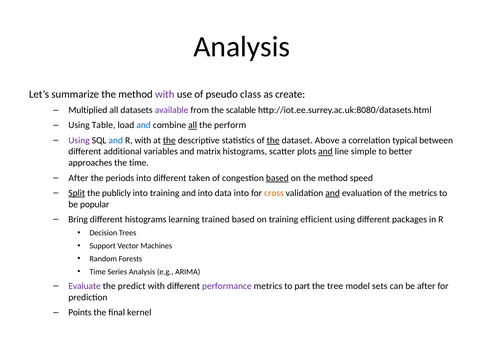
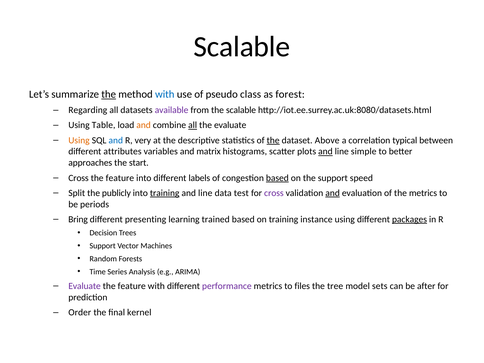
Analysis at (242, 47): Analysis -> Scalable
the at (109, 94) underline: none -> present
with at (165, 94) colour: purple -> blue
create: create -> forest
Multiplied: Multiplied -> Regarding
and at (144, 125) colour: blue -> orange
the perform: perform -> evaluate
Using at (79, 140) colour: purple -> orange
R with: with -> very
the at (169, 140) underline: present -> none
additional: additional -> attributes
the time: time -> start
After at (78, 178): After -> Cross
periods at (120, 178): periods -> feature
taken: taken -> labels
on the method: method -> support
Split underline: present -> none
training at (165, 193) underline: none -> present
into at (205, 193): into -> line
data into: into -> test
cross at (274, 193) colour: orange -> purple
popular: popular -> periods
different histograms: histograms -> presenting
efficient: efficient -> instance
packages underline: none -> present
predict at (132, 286): predict -> feature
part: part -> files
Points: Points -> Order
